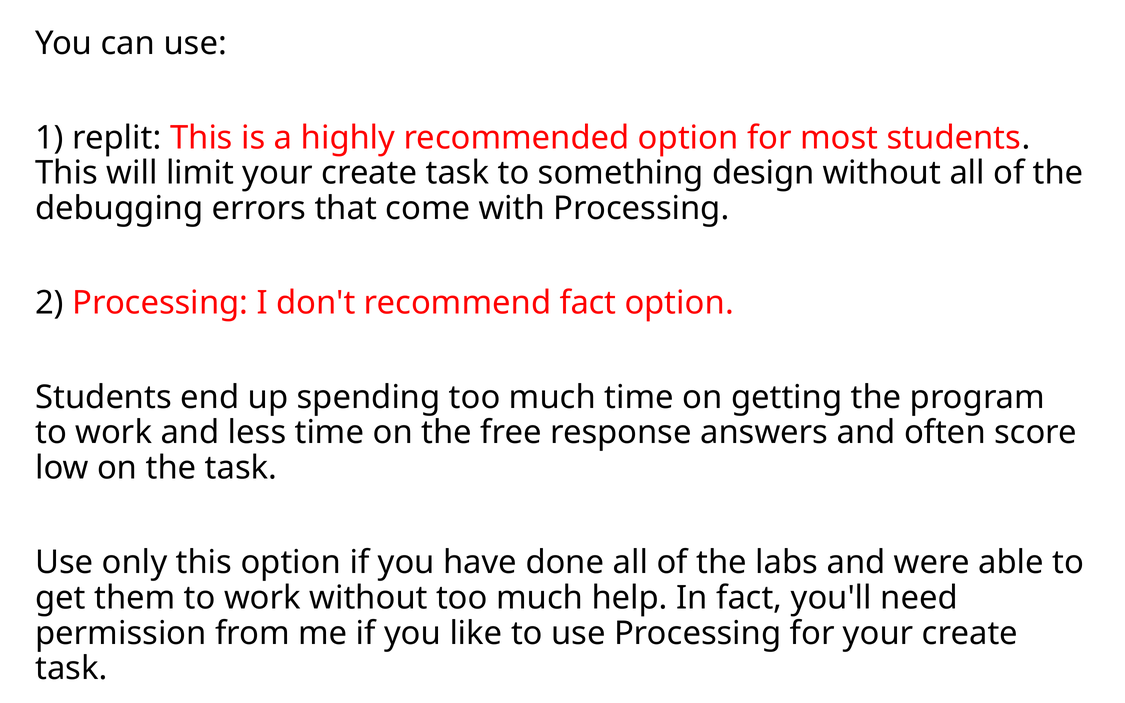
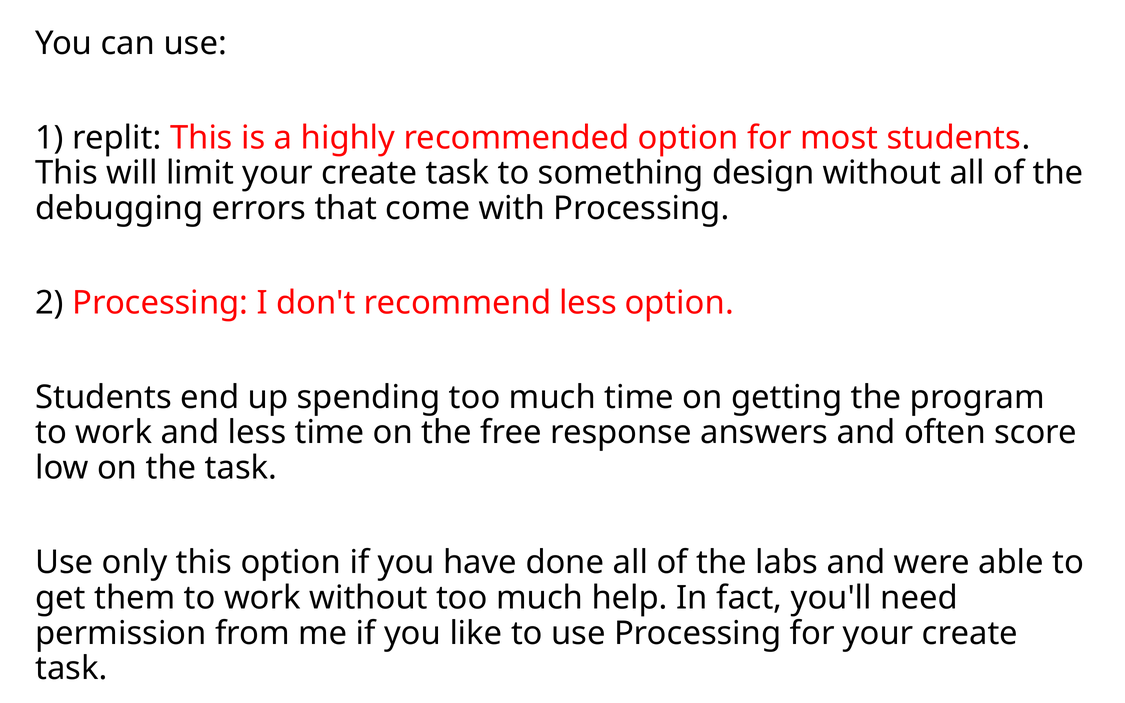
recommend fact: fact -> less
